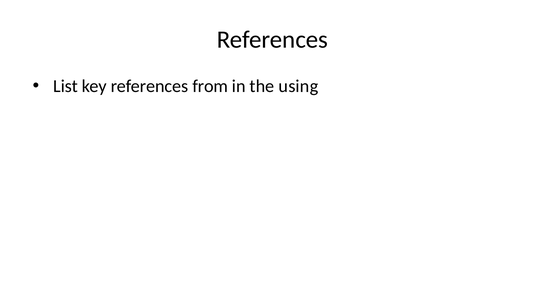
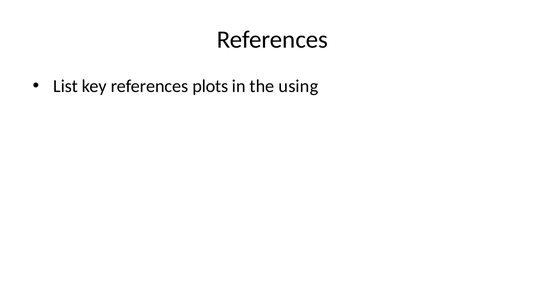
from: from -> plots
